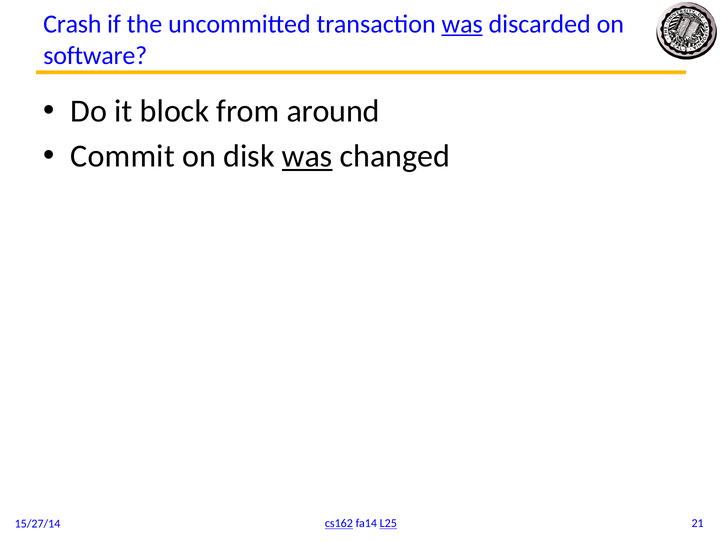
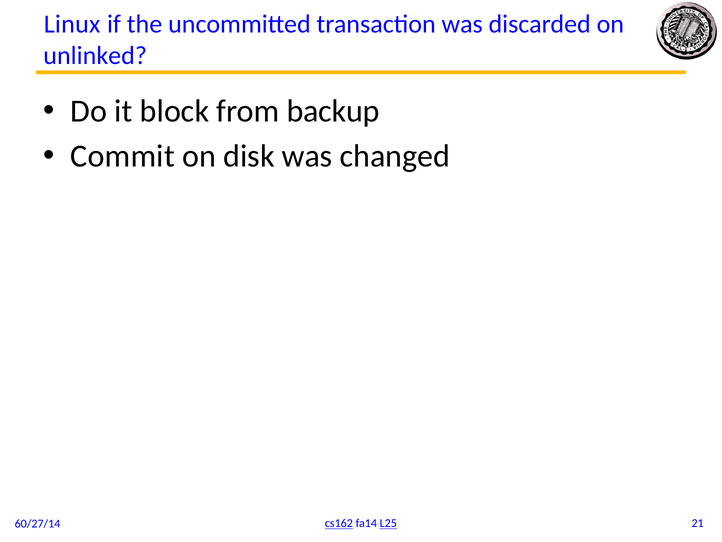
Crash: Crash -> Linux
was at (462, 24) underline: present -> none
software: software -> unlinked
around: around -> backup
was at (307, 156) underline: present -> none
15/27/14: 15/27/14 -> 60/27/14
